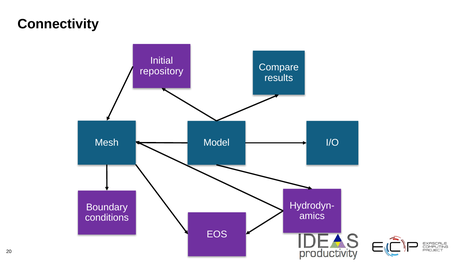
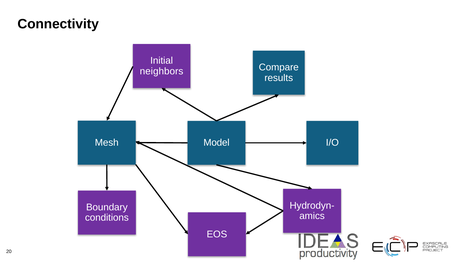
repository: repository -> neighbors
